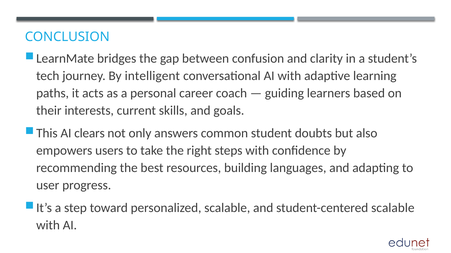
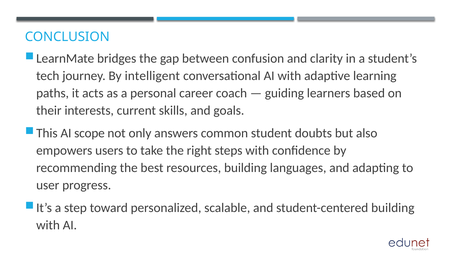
clears: clears -> scope
student-centered scalable: scalable -> building
